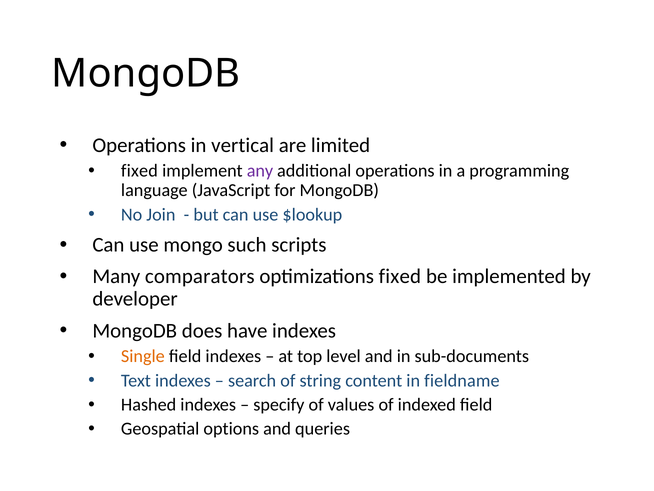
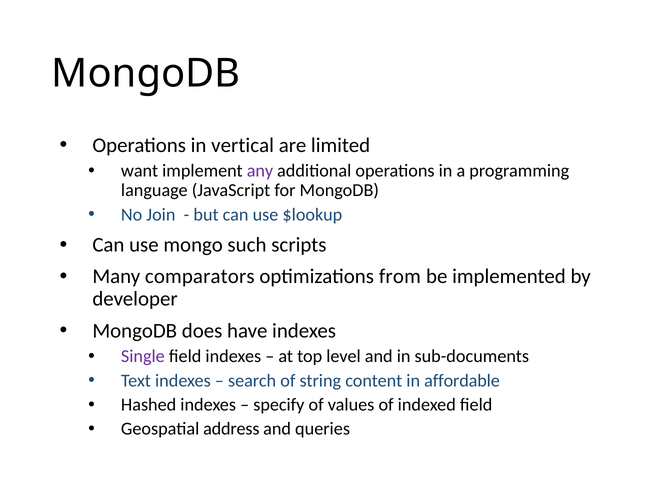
fixed at (139, 171): fixed -> want
optimizations fixed: fixed -> from
Single colour: orange -> purple
fieldname: fieldname -> affordable
options: options -> address
